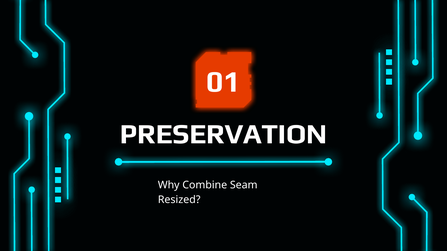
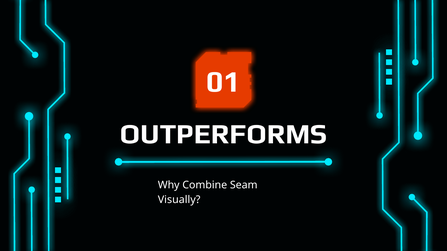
PRESERVATION: PRESERVATION -> OUTPERFORMS
Resized: Resized -> Visually
